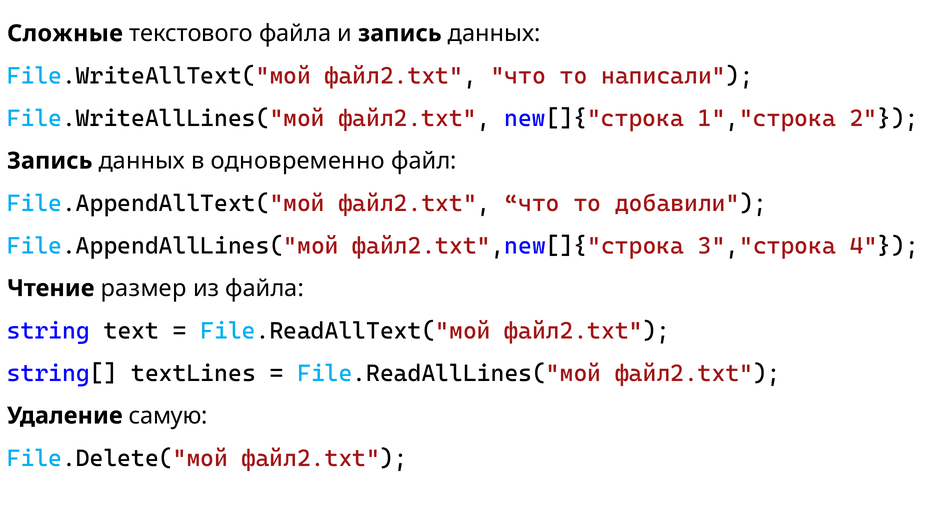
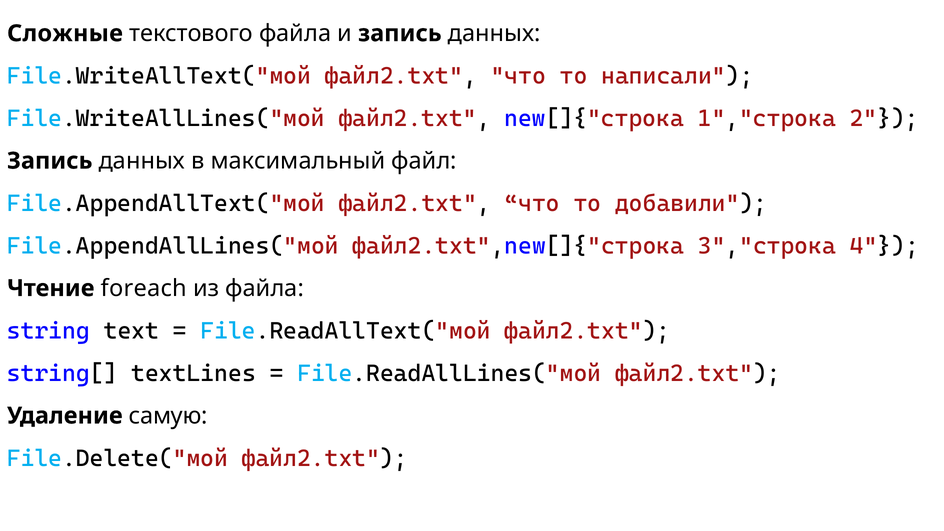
одновременно: одновременно -> максимальный
размер: размер -> foreach
